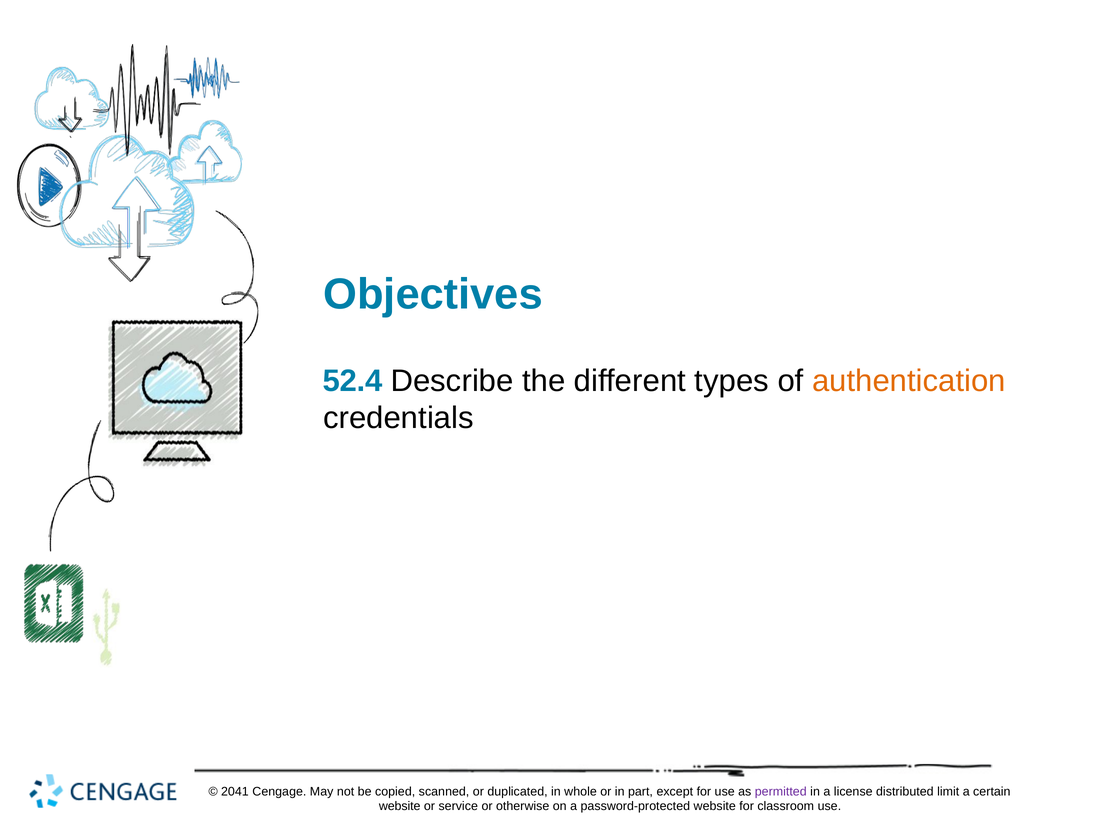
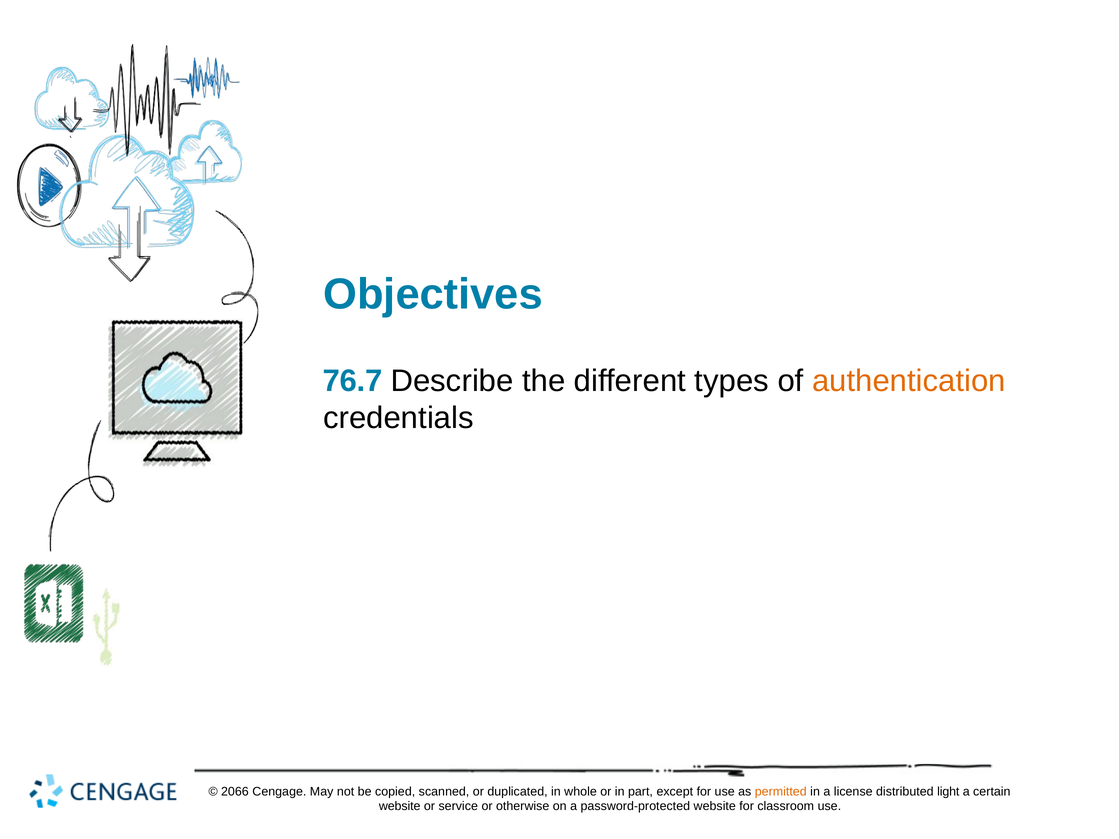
52.4: 52.4 -> 76.7
2041: 2041 -> 2066
permitted colour: purple -> orange
limit: limit -> light
